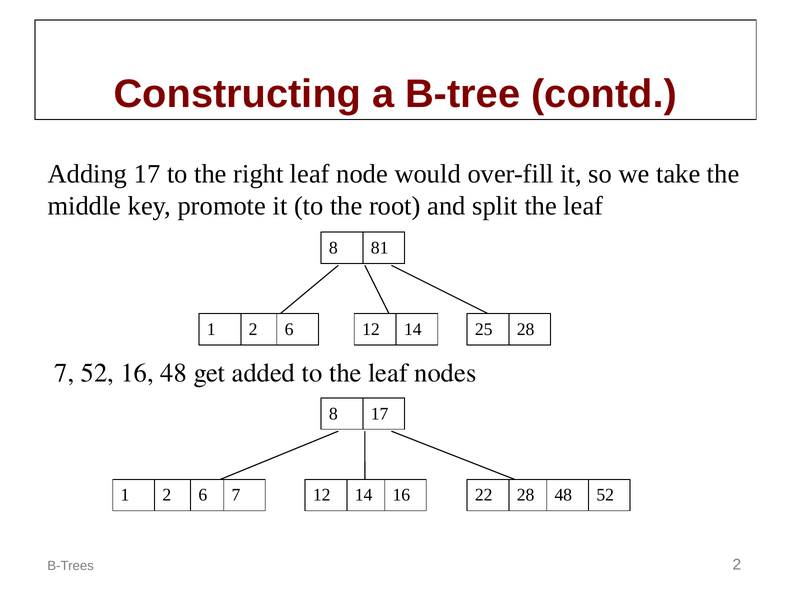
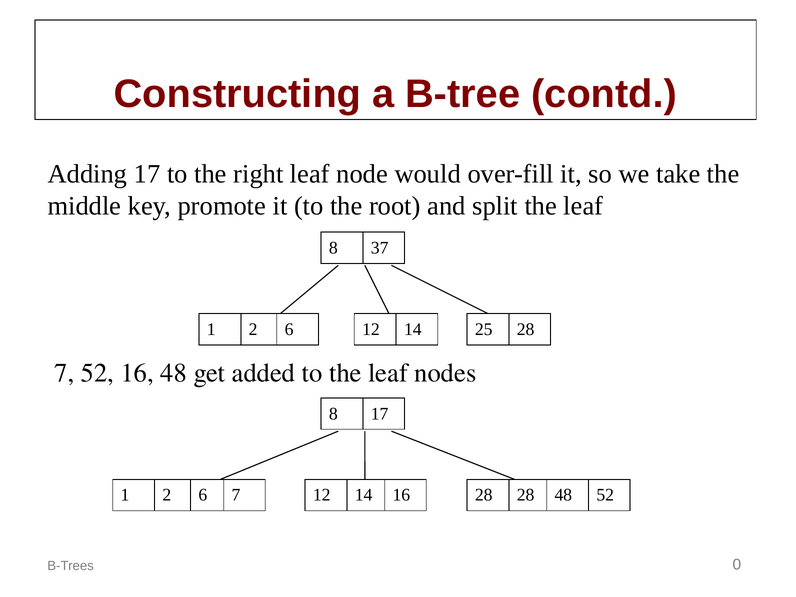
81: 81 -> 37
14 22: 22 -> 28
B-Trees 2: 2 -> 0
